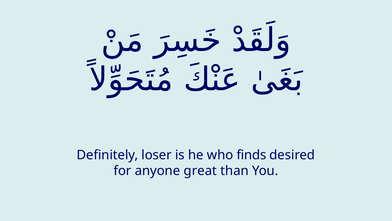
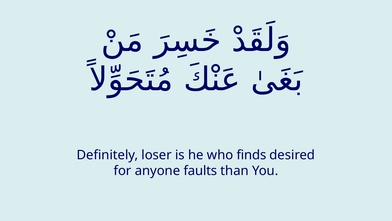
great: great -> faults
